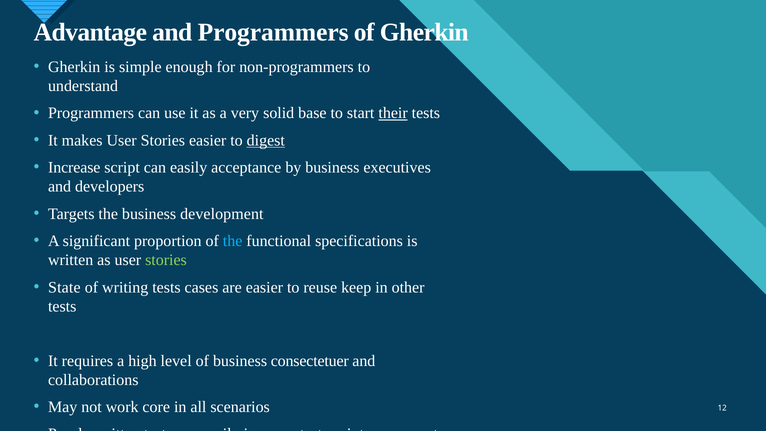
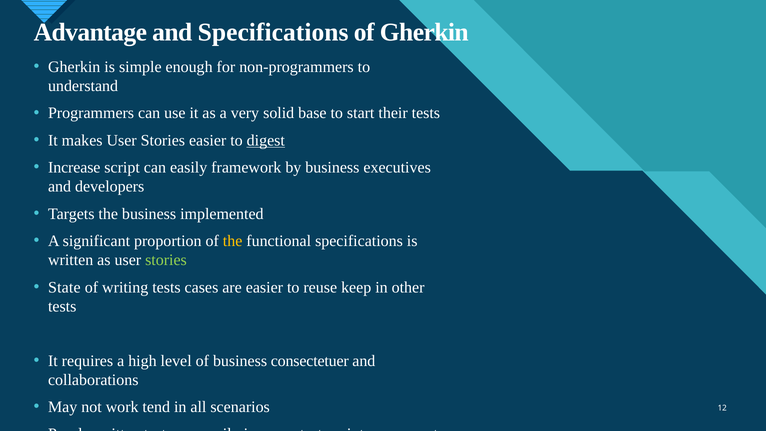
and Programmers: Programmers -> Specifications
their underline: present -> none
acceptance: acceptance -> framework
development: development -> implemented
the at (233, 241) colour: light blue -> yellow
core: core -> tend
